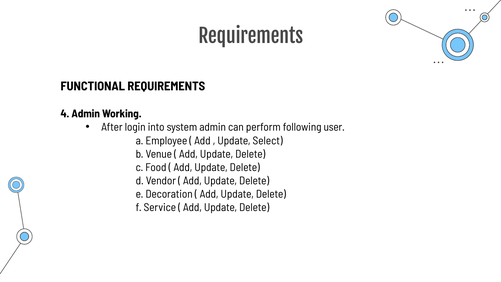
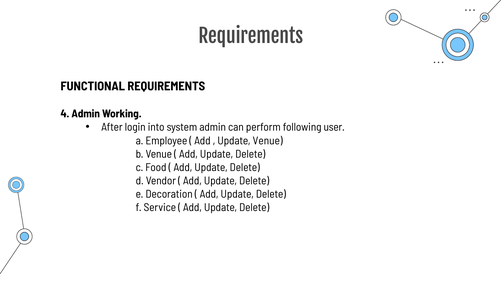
Update Select: Select -> Venue
